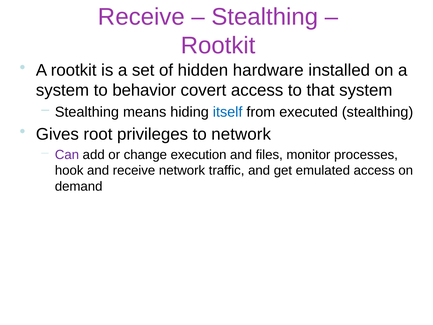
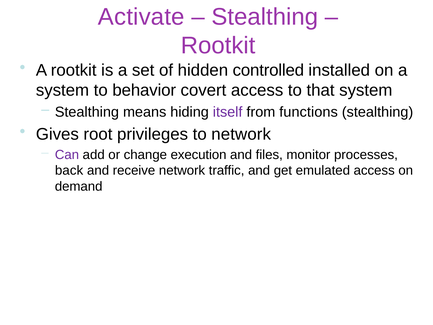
Receive at (141, 17): Receive -> Activate
hardware: hardware -> controlled
itself colour: blue -> purple
executed: executed -> functions
hook: hook -> back
